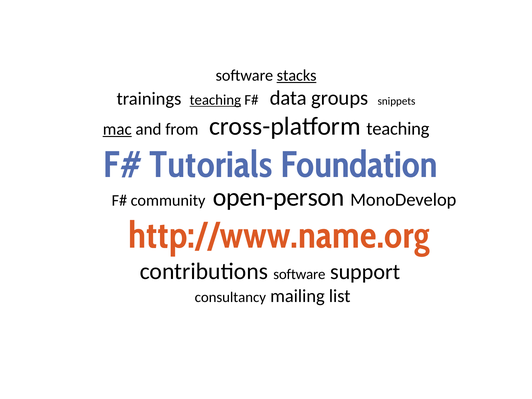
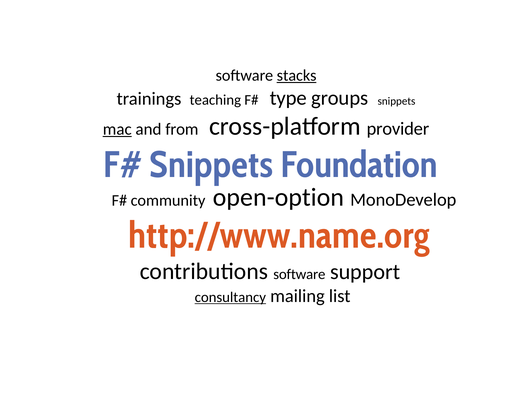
teaching at (215, 100) underline: present -> none
data: data -> type
cross-platform teaching: teaching -> provider
Tutorials at (211, 165): Tutorials -> Snippets
open-person: open-person -> open-option
consultancy underline: none -> present
